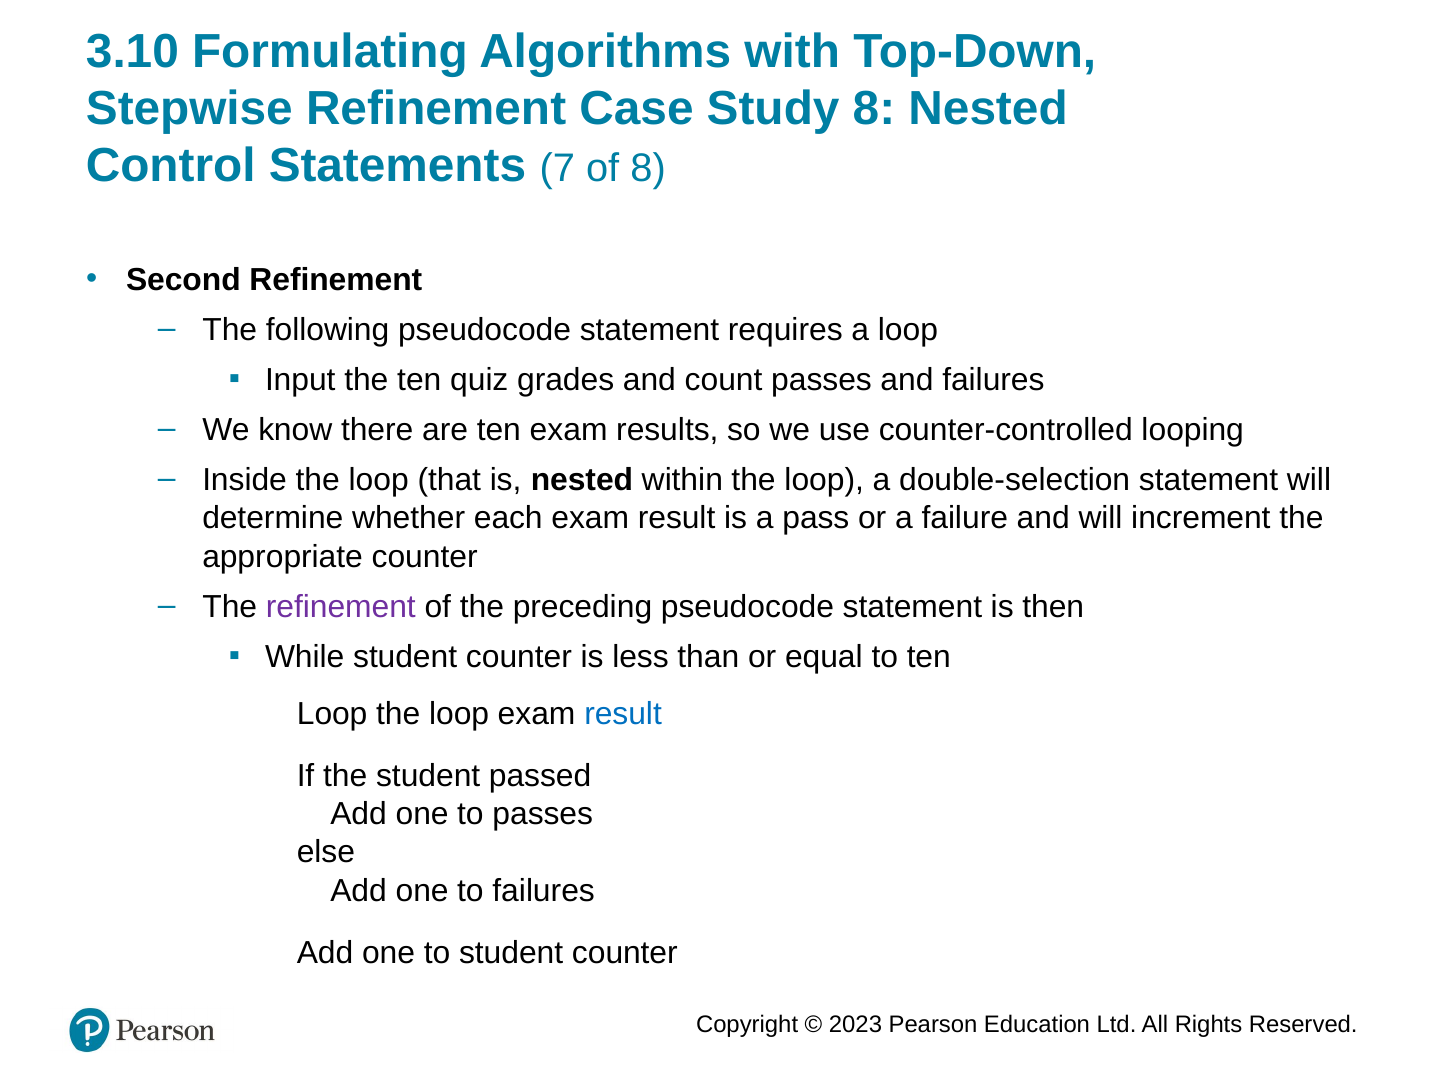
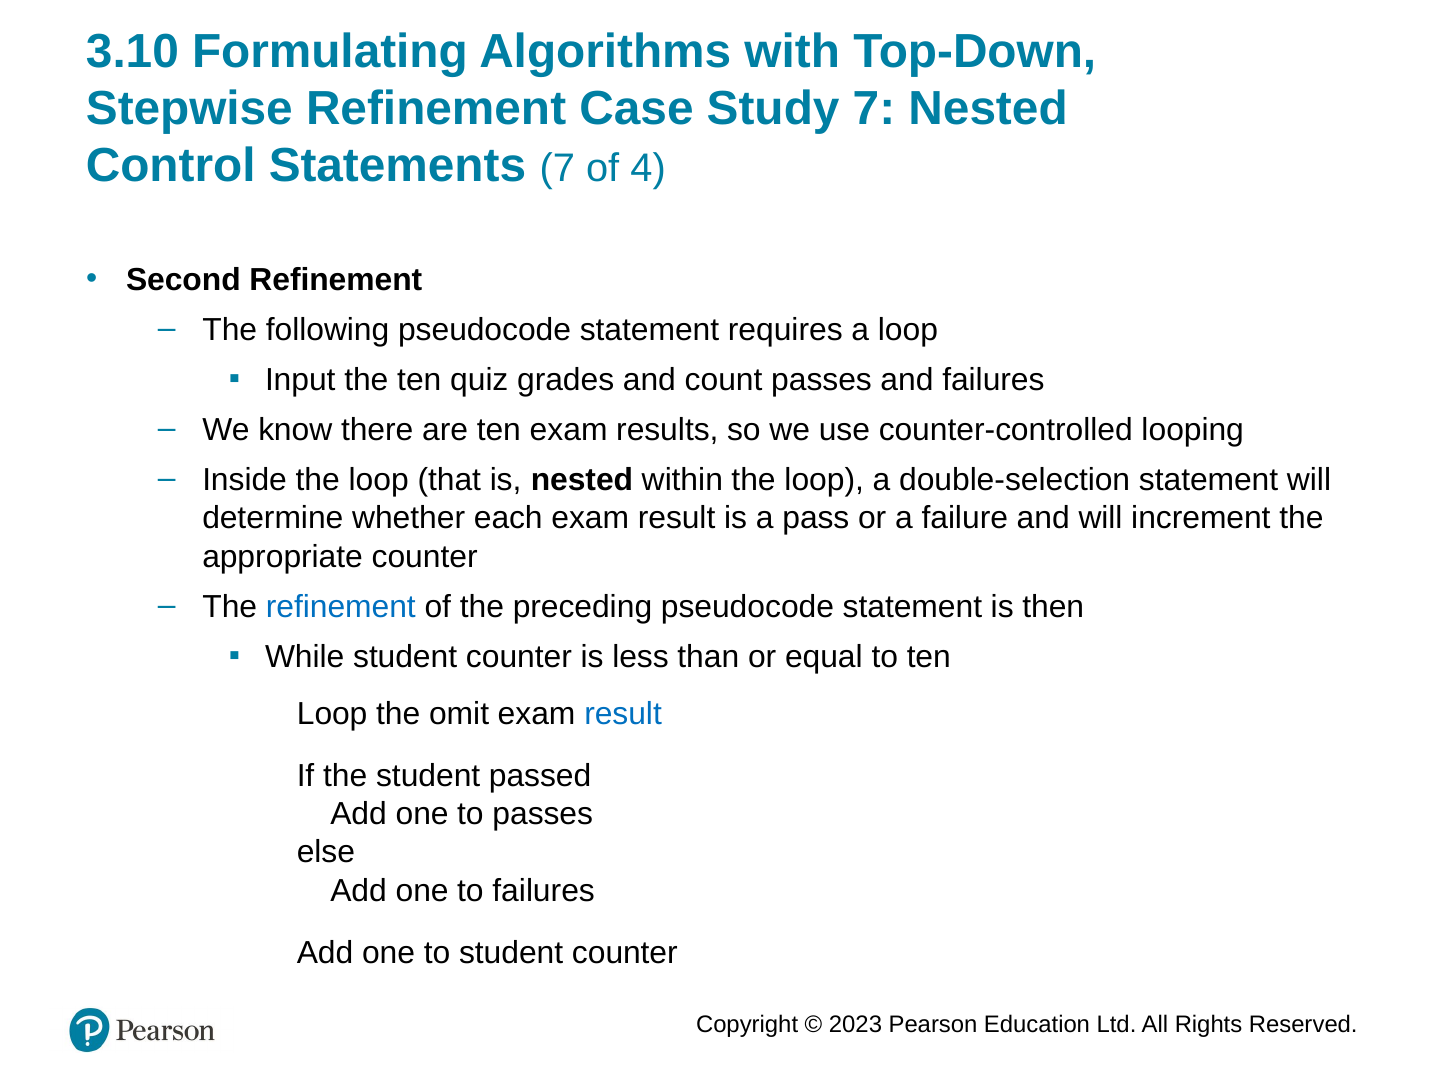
Study 8: 8 -> 7
of 8: 8 -> 4
refinement at (341, 607) colour: purple -> blue
loop at (459, 714): loop -> omit
